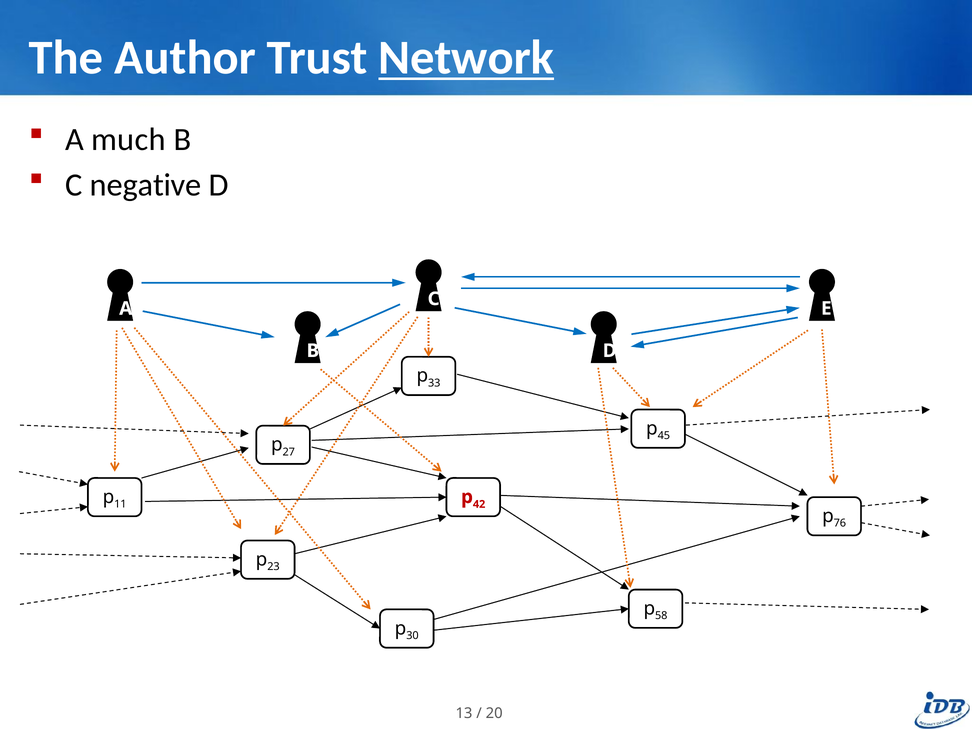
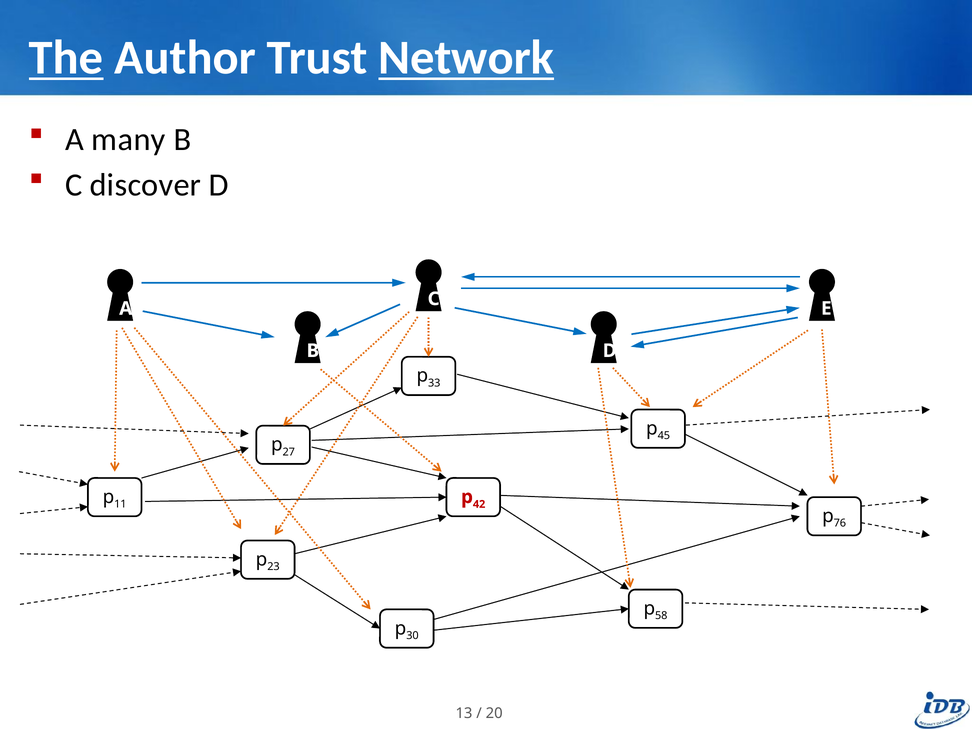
The underline: none -> present
much: much -> many
negative: negative -> discover
